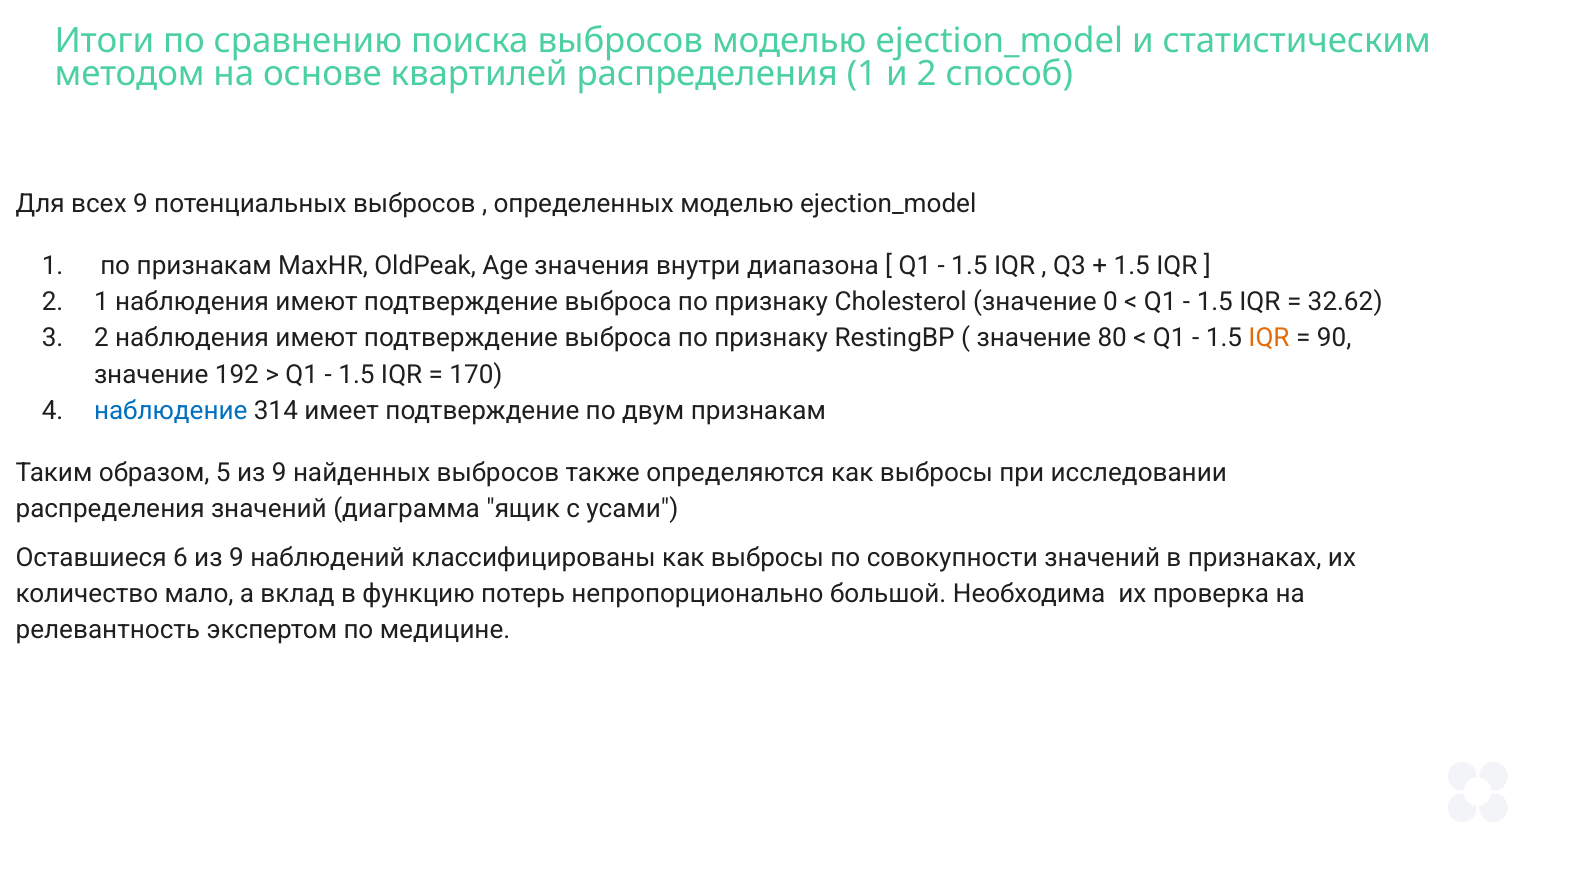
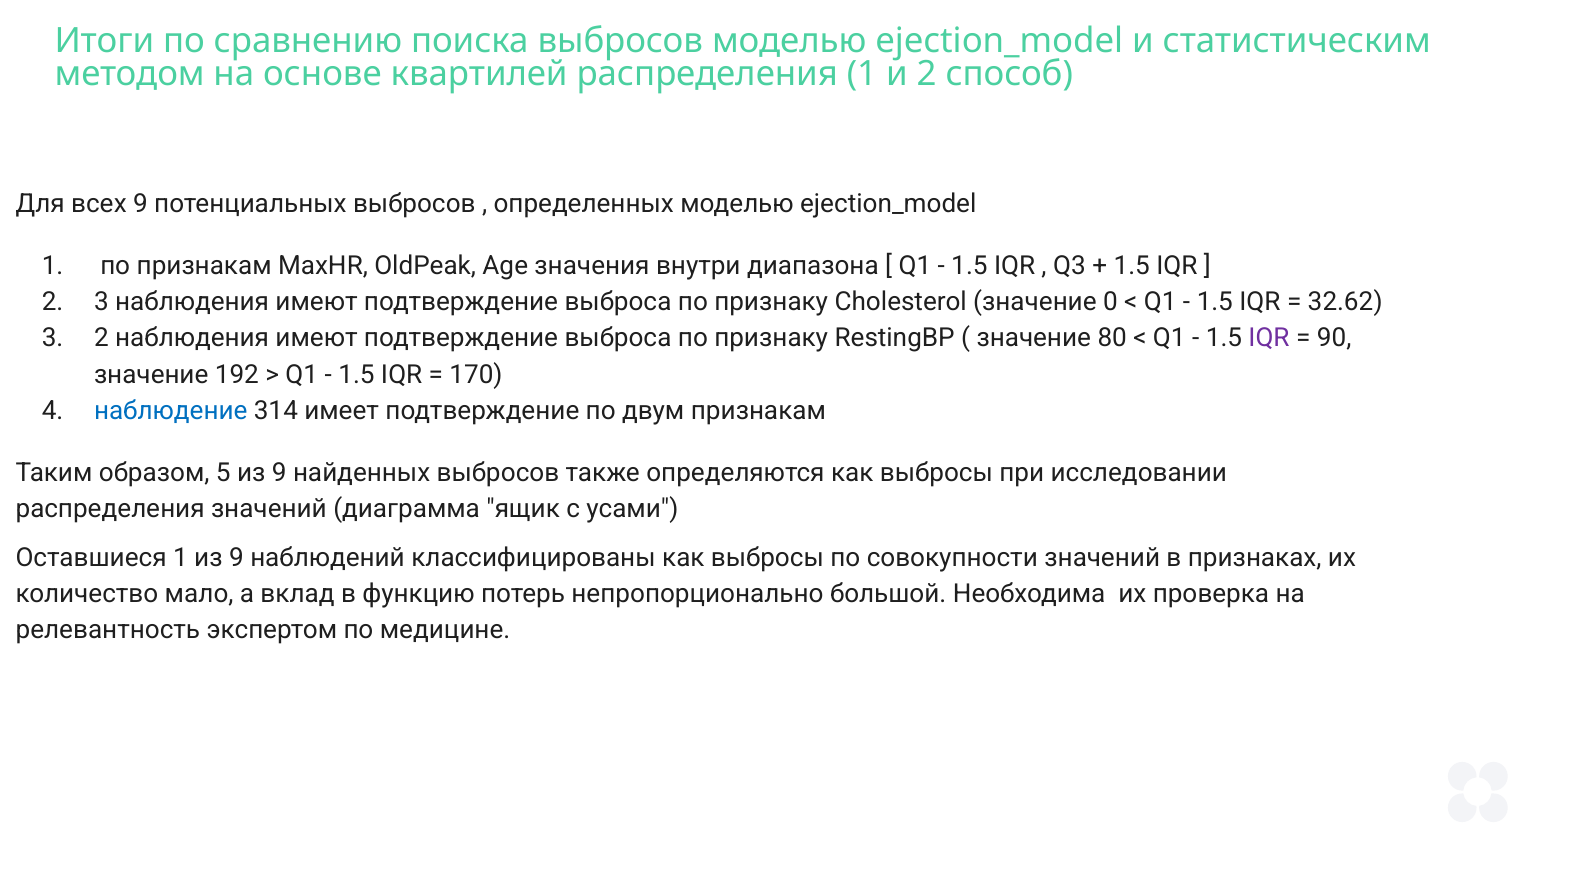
2 1: 1 -> 3
IQR at (1269, 338) colour: orange -> purple
Оставшиеся 6: 6 -> 1
